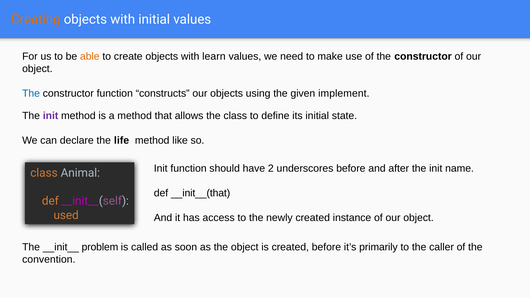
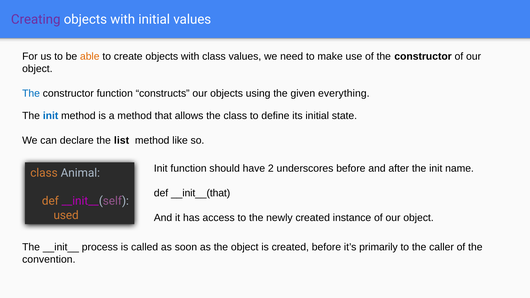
Creating colour: orange -> purple
with learn: learn -> class
implement: implement -> everything
init at (51, 116) colour: purple -> blue
life: life -> list
problem: problem -> process
